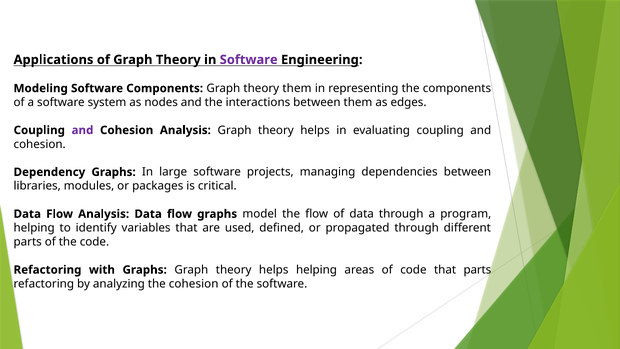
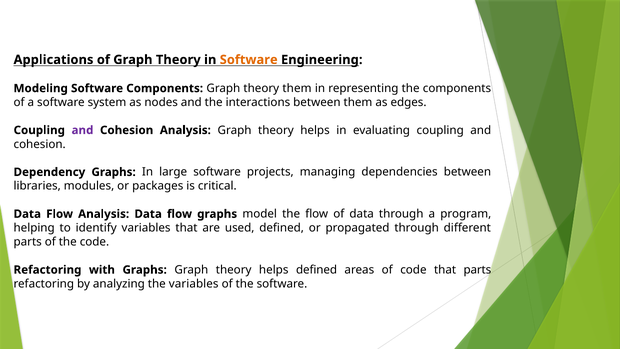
Software at (249, 60) colour: purple -> orange
helps helping: helping -> defined
the cohesion: cohesion -> variables
